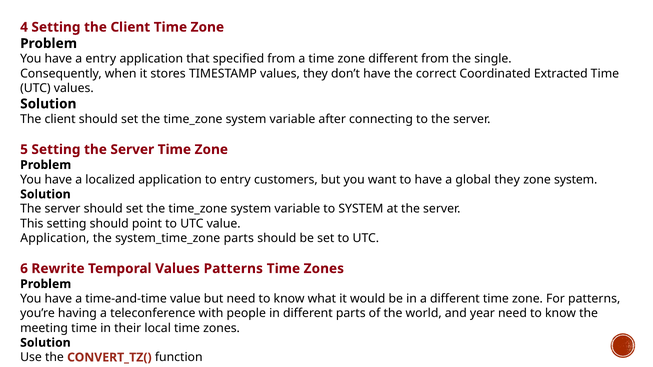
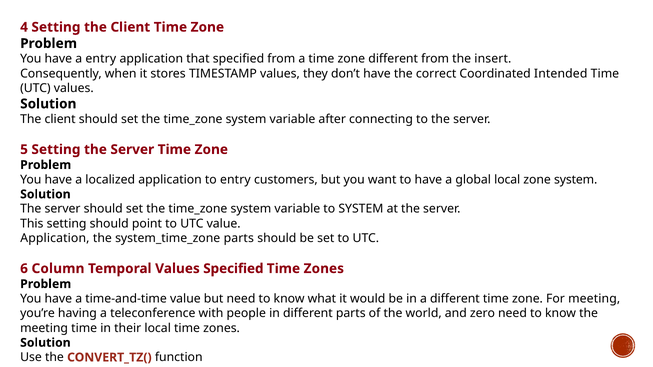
single: single -> insert
Extracted: Extracted -> Intended
global they: they -> local
Rewrite: Rewrite -> Column
Values Patterns: Patterns -> Specified
For patterns: patterns -> meeting
year: year -> zero
